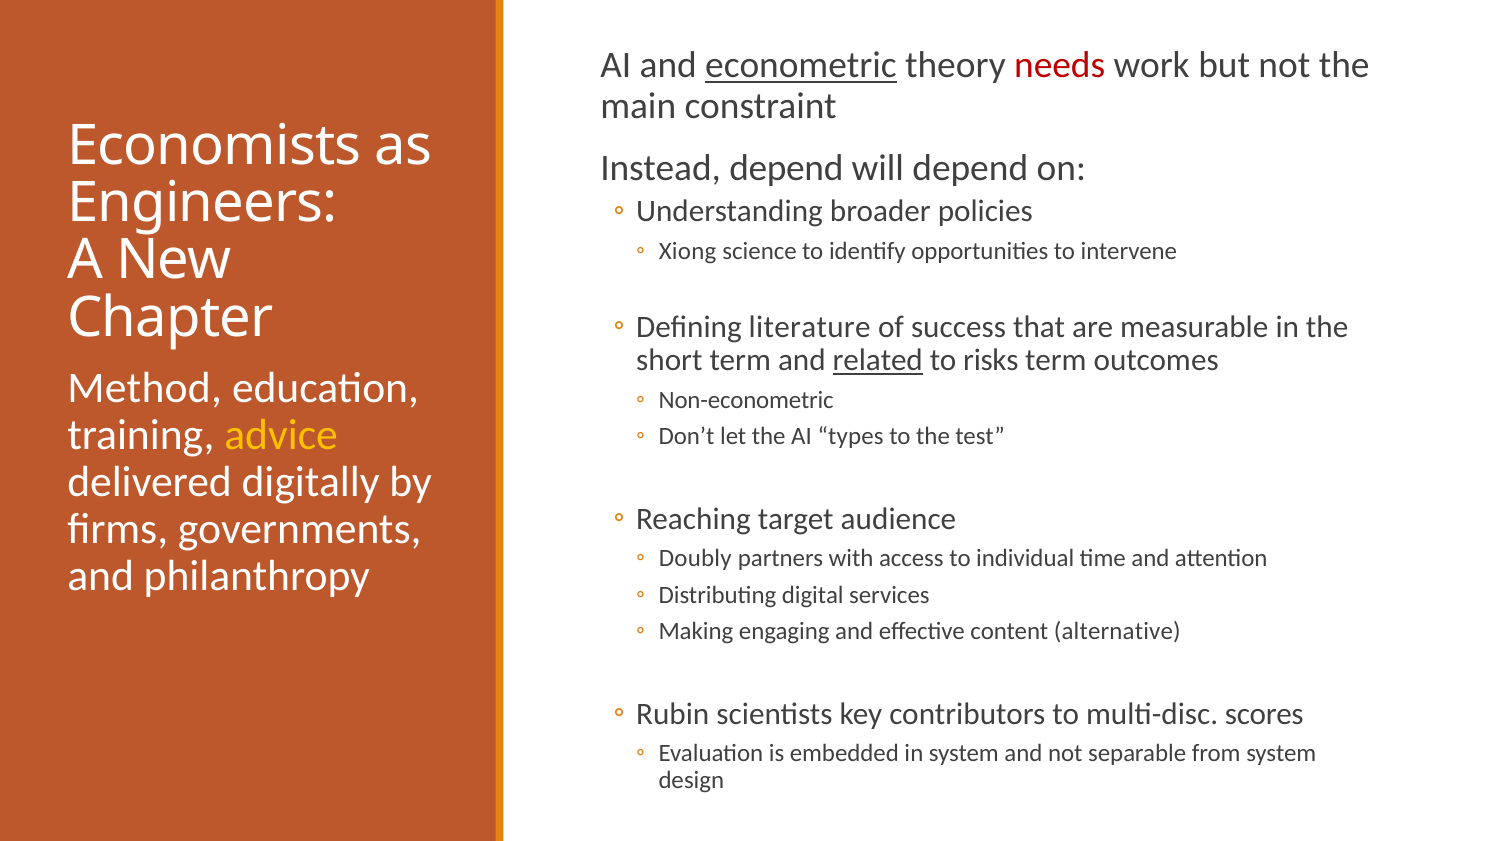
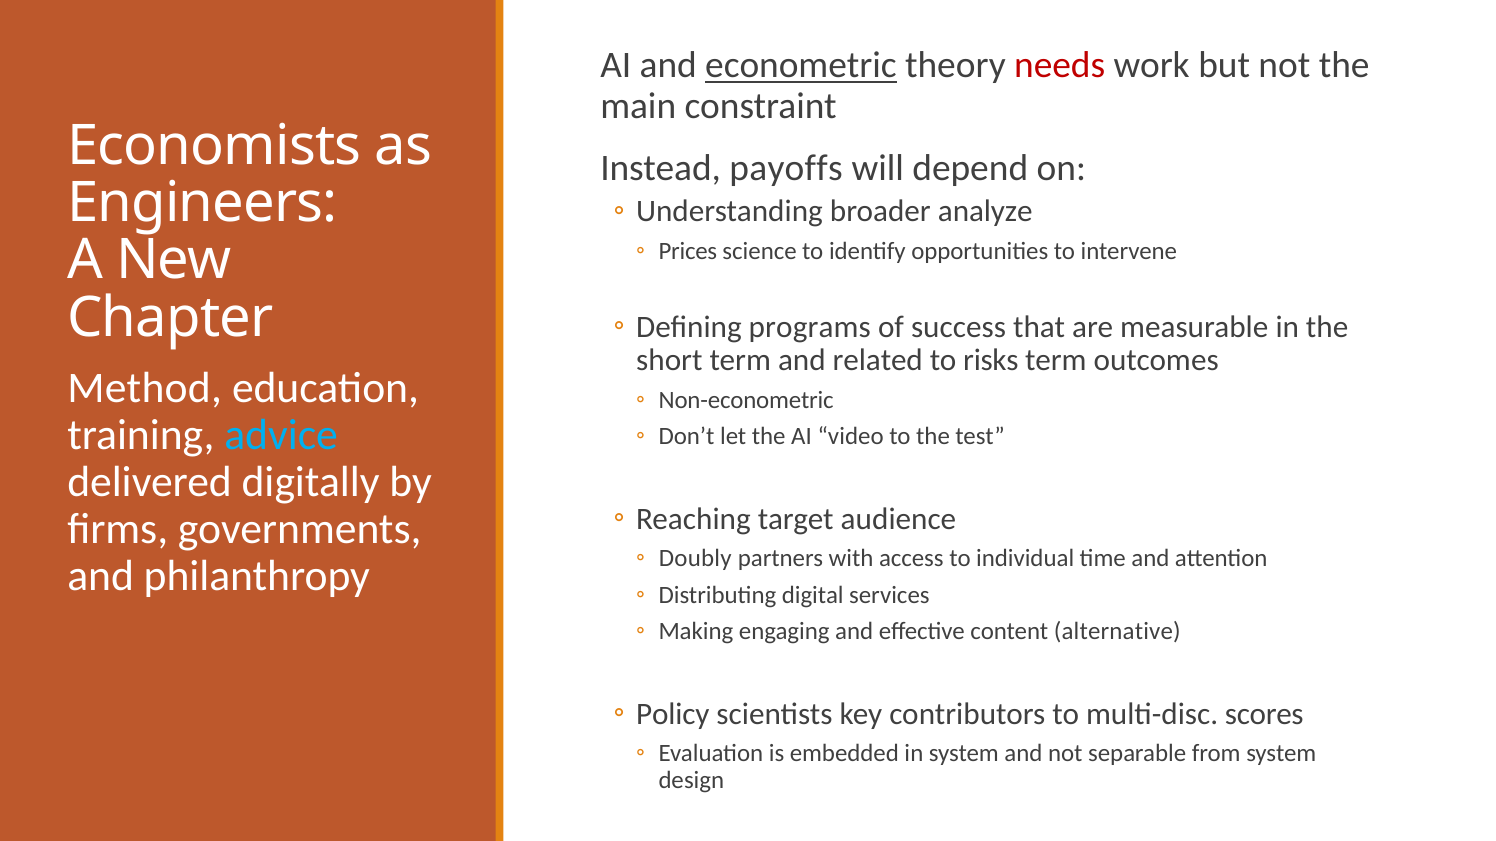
Instead depend: depend -> payoffs
policies: policies -> analyze
Xiong: Xiong -> Prices
literature: literature -> programs
related underline: present -> none
advice colour: yellow -> light blue
types: types -> video
Rubin: Rubin -> Policy
